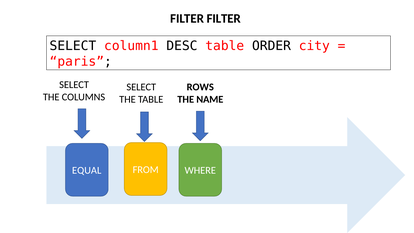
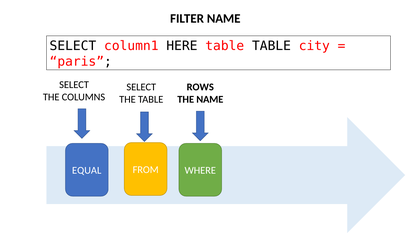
FILTER FILTER: FILTER -> NAME
DESC: DESC -> HERE
table ORDER: ORDER -> TABLE
